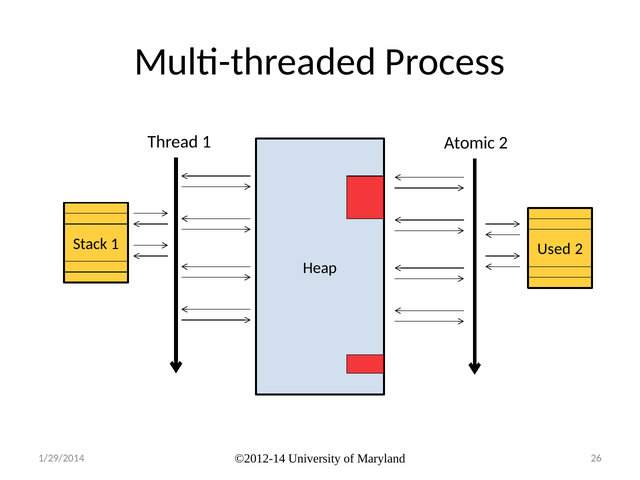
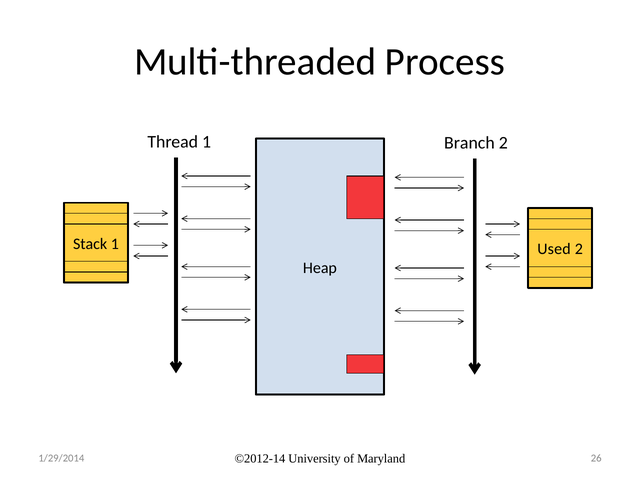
Atomic: Atomic -> Branch
